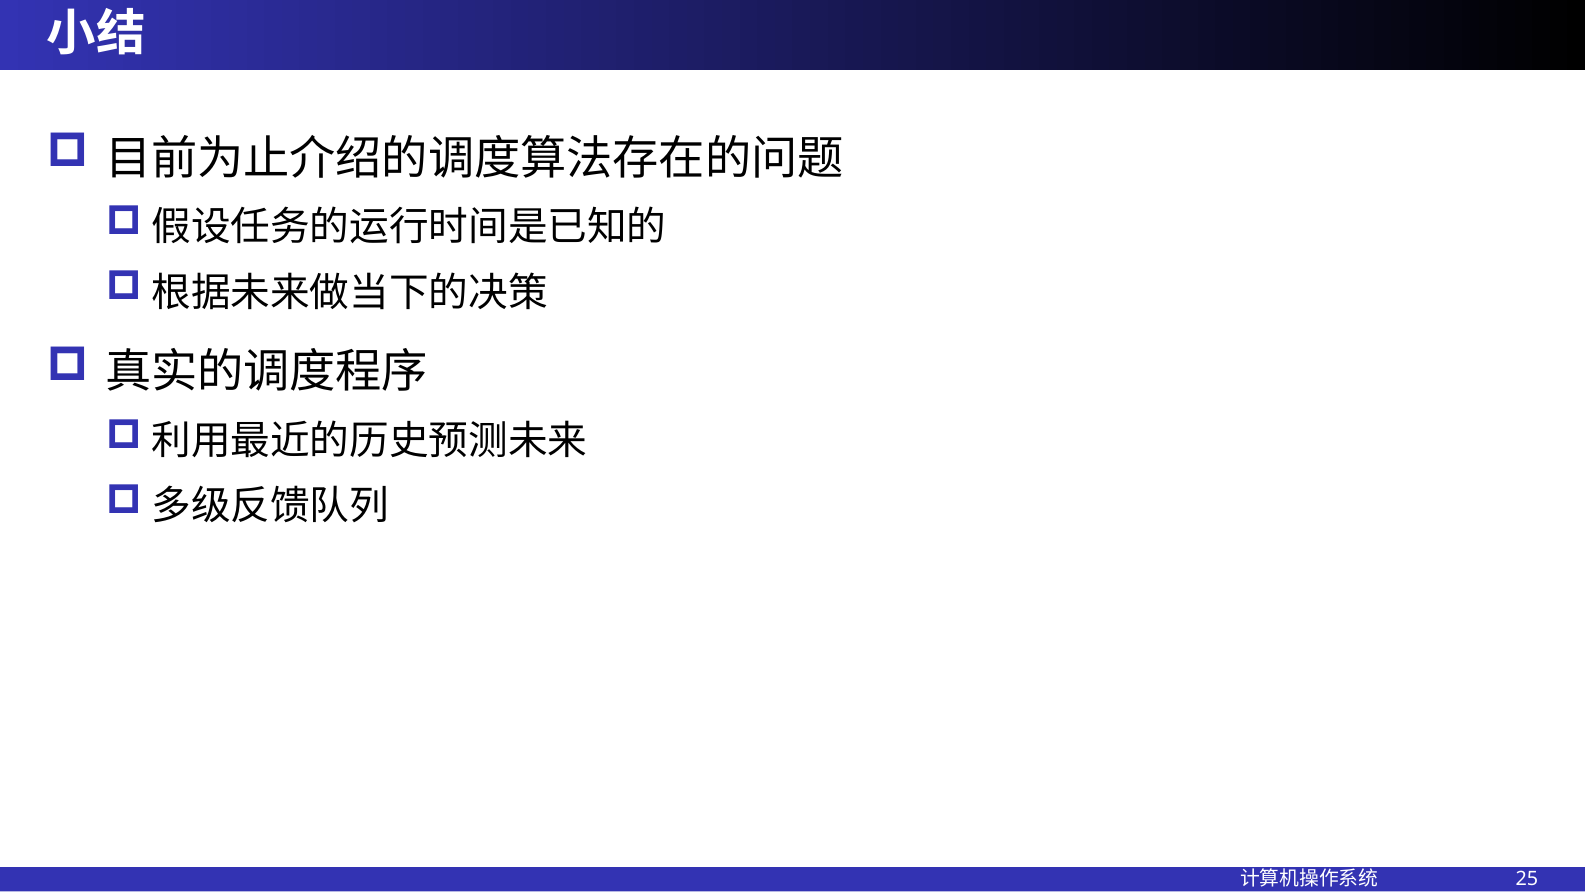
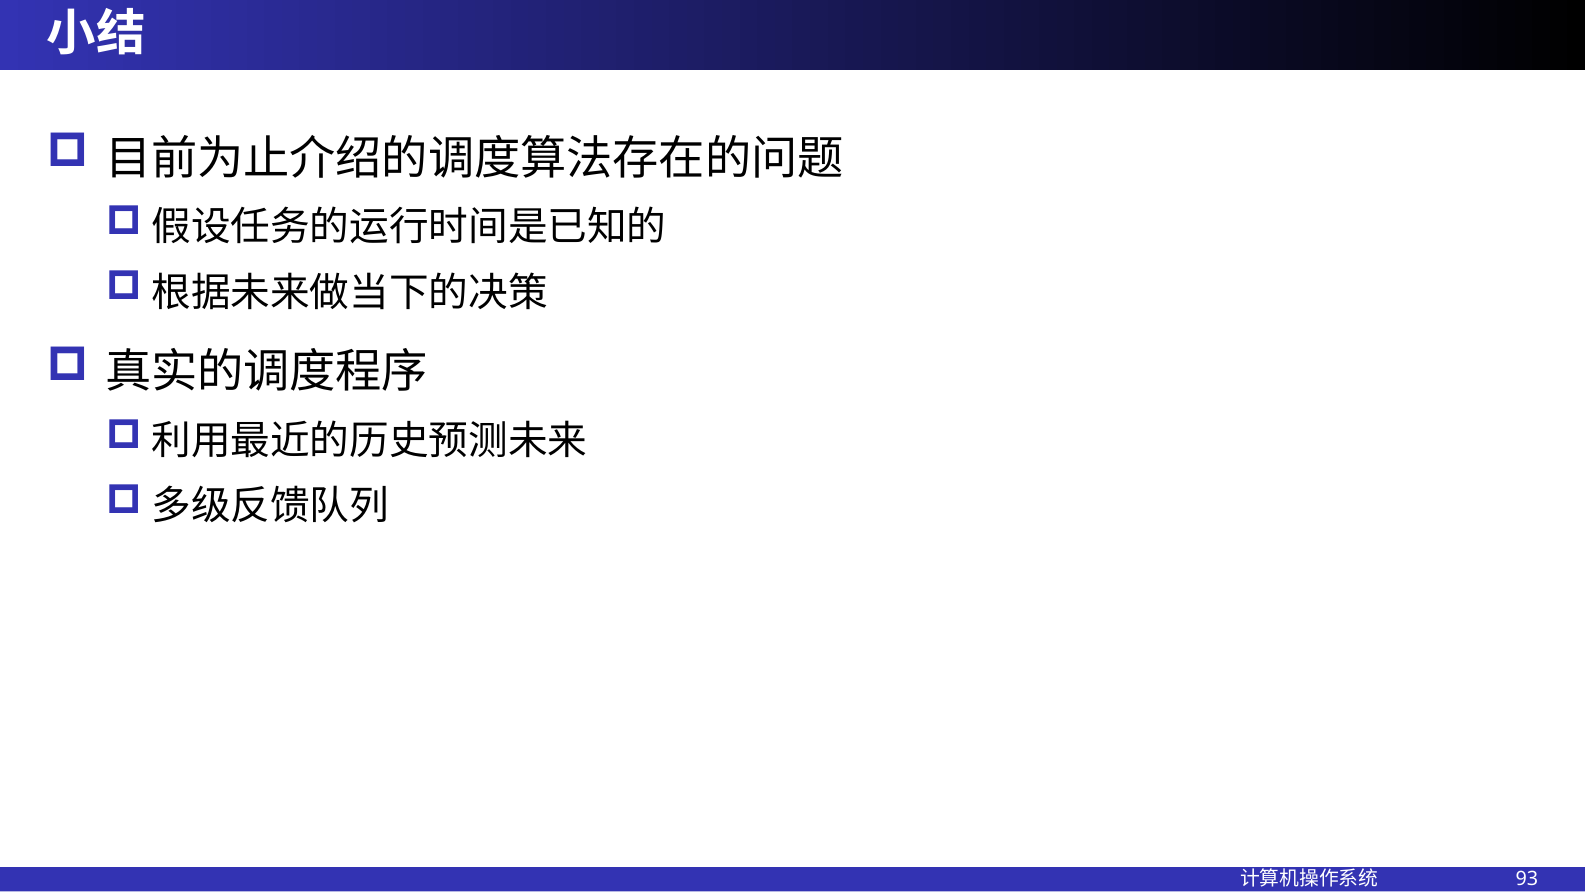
25: 25 -> 93
